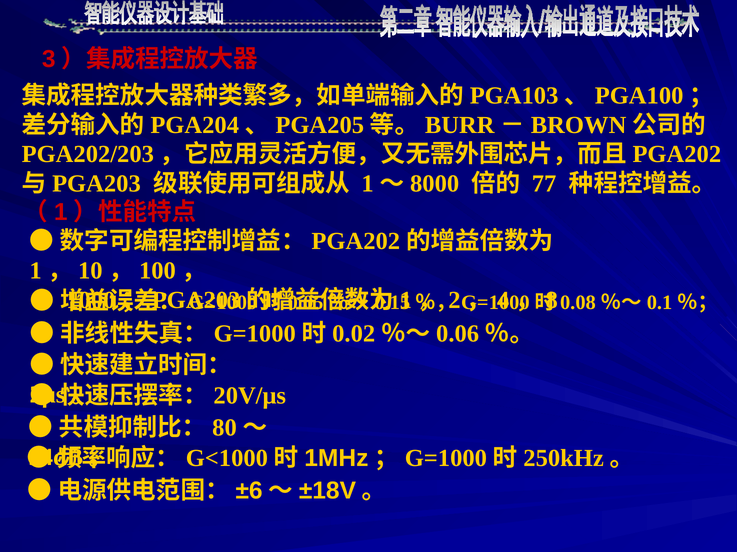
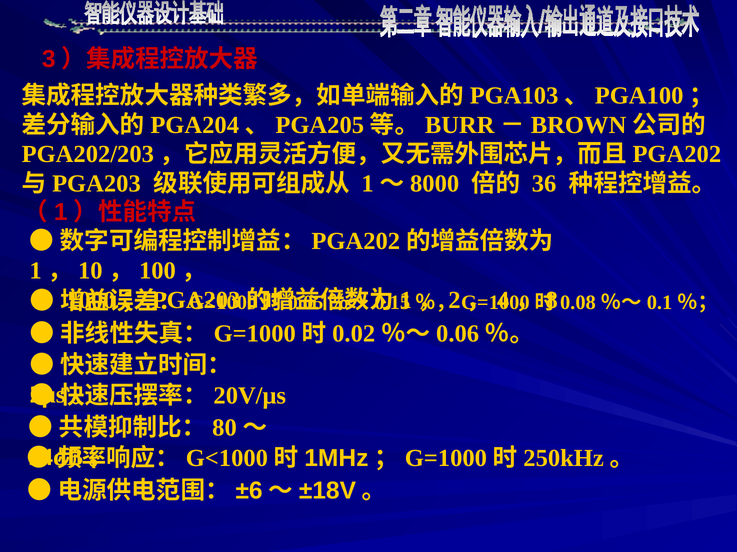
77: 77 -> 36
